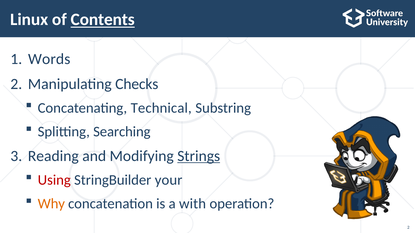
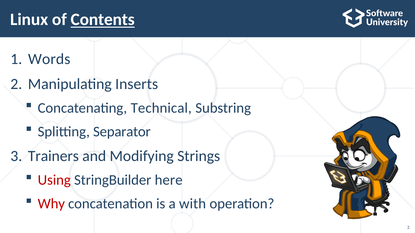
Checks: Checks -> Inserts
Searching: Searching -> Separator
Reading: Reading -> Trainers
Strings underline: present -> none
your: your -> here
Why colour: orange -> red
